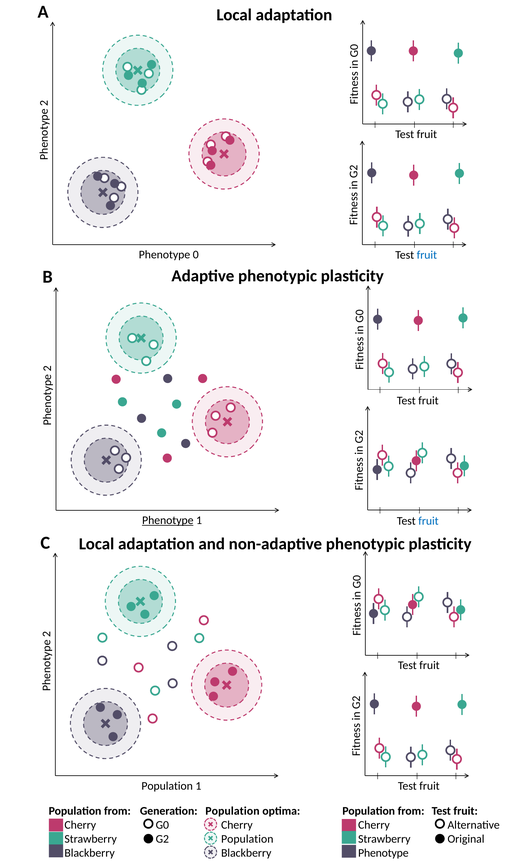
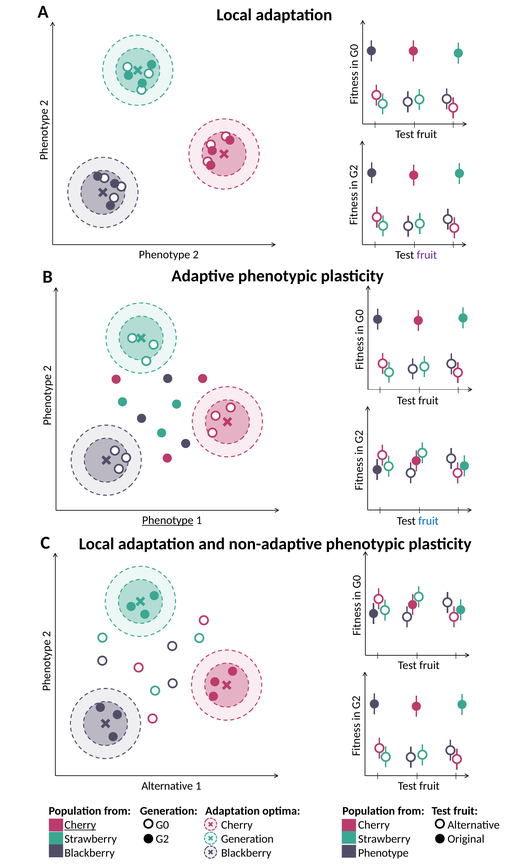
Phenotype 0: 0 -> 2
fruit at (427, 255) colour: blue -> purple
Population at (167, 787): Population -> Alternative
Population at (232, 812): Population -> Adaptation
Cherry at (80, 826) underline: none -> present
Population at (247, 840): Population -> Generation
